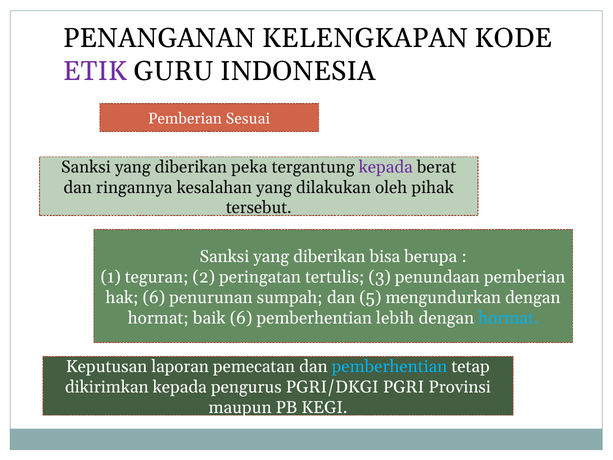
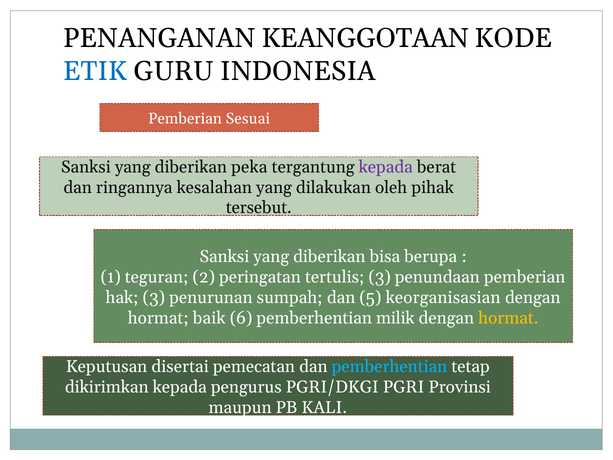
KELENGKAPAN: KELENGKAPAN -> KEANGGOTAAN
ETIK colour: purple -> blue
hak 6: 6 -> 3
mengundurkan: mengundurkan -> keorganisasian
lebih: lebih -> milik
hormat at (508, 318) colour: light blue -> yellow
laporan: laporan -> disertai
KEGI: KEGI -> KALI
